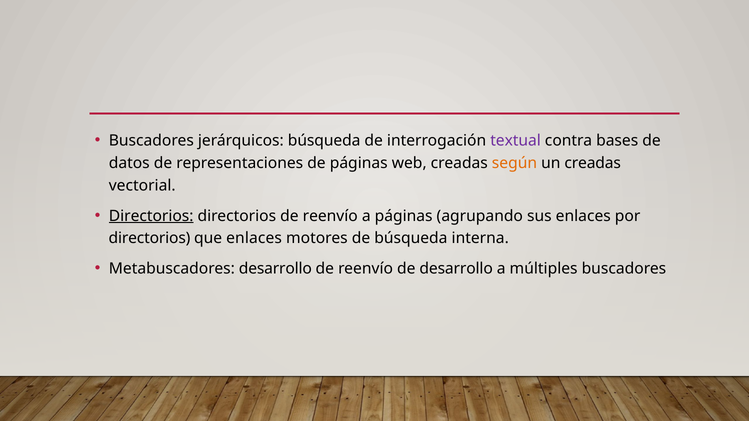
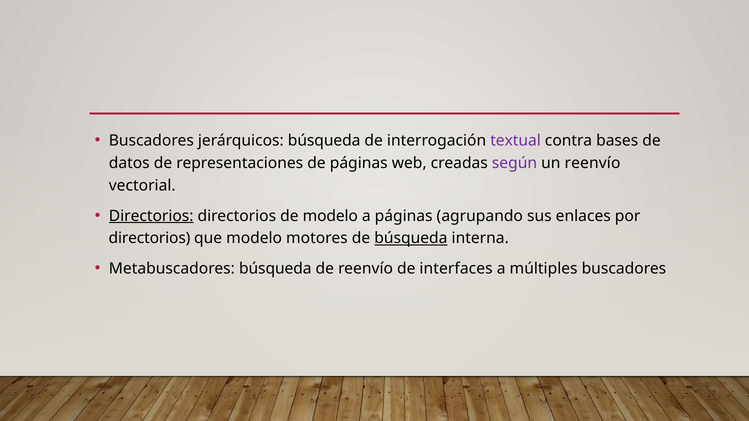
según colour: orange -> purple
un creadas: creadas -> reenvío
directorios de reenvío: reenvío -> modelo
que enlaces: enlaces -> modelo
búsqueda at (411, 239) underline: none -> present
Metabuscadores desarrollo: desarrollo -> búsqueda
de desarrollo: desarrollo -> interfaces
